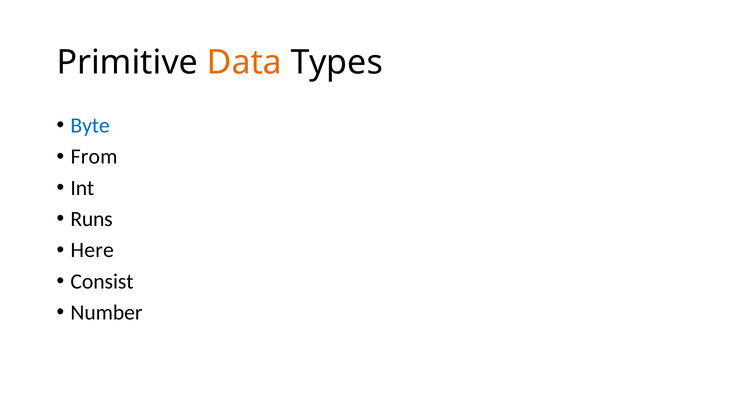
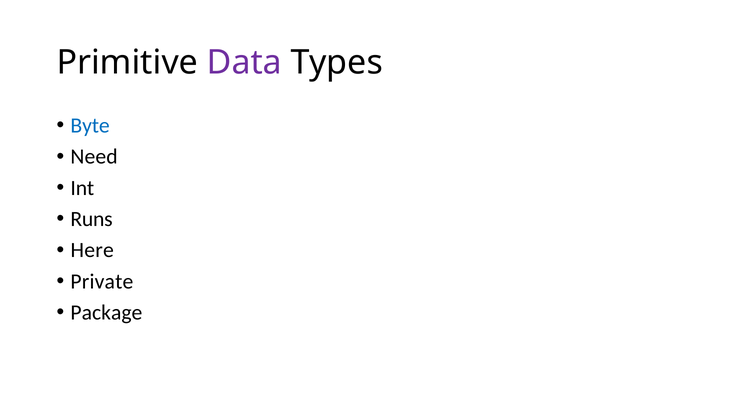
Data colour: orange -> purple
From: From -> Need
Consist: Consist -> Private
Number: Number -> Package
